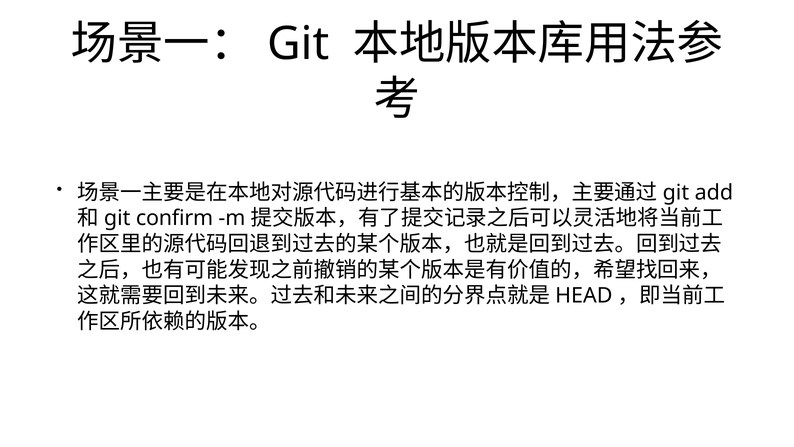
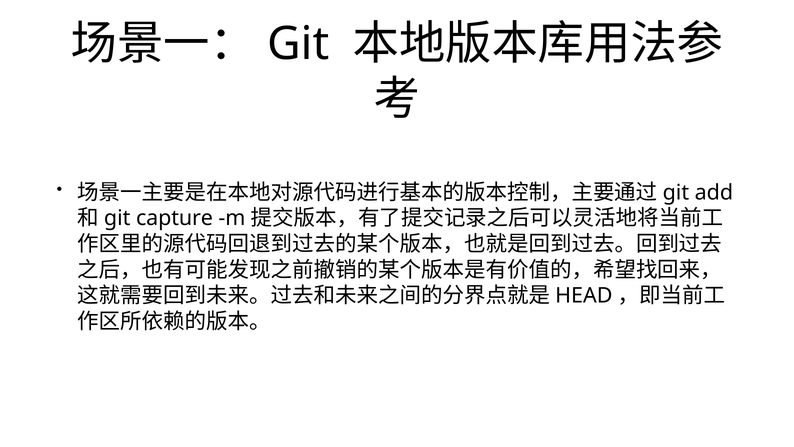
confirm: confirm -> capture
